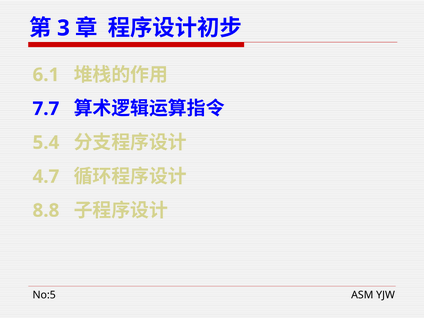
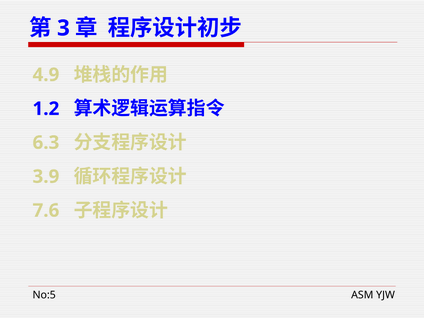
6.1: 6.1 -> 4.9
7.7: 7.7 -> 1.2
5.4: 5.4 -> 6.3
4.7: 4.7 -> 3.9
8.8: 8.8 -> 7.6
